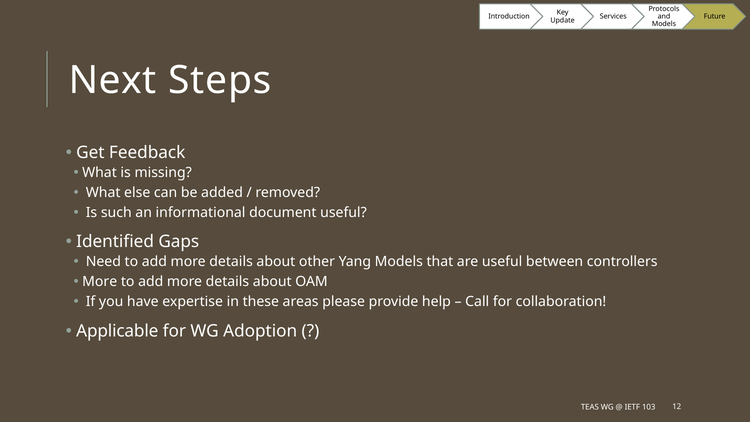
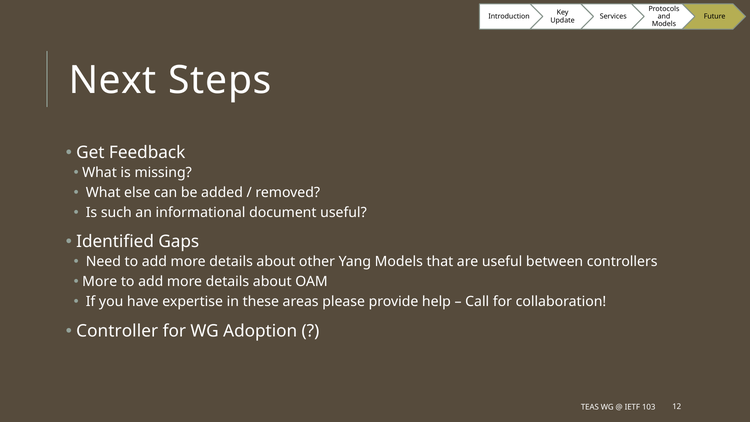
Applicable: Applicable -> Controller
